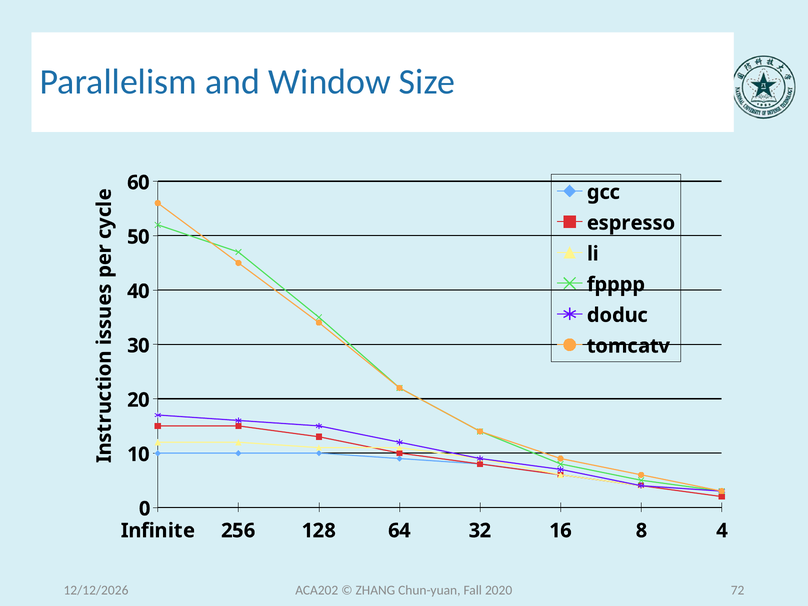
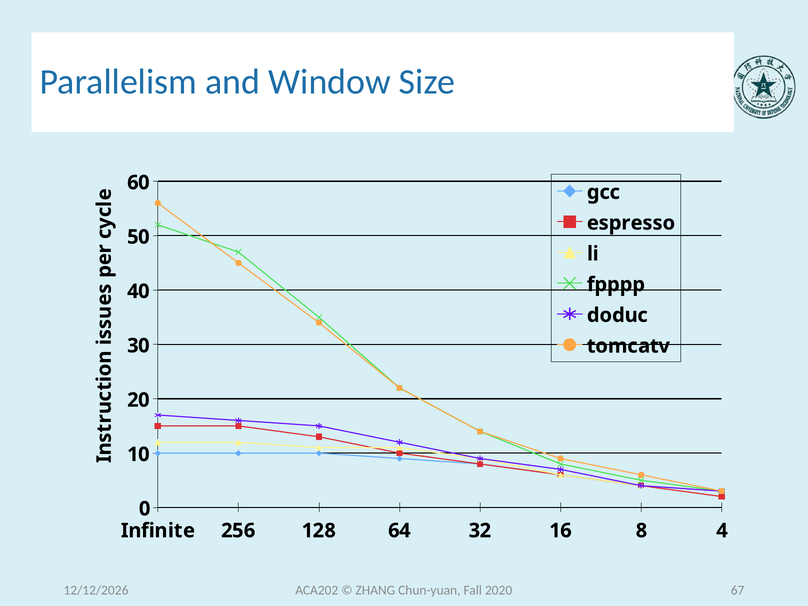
72: 72 -> 67
